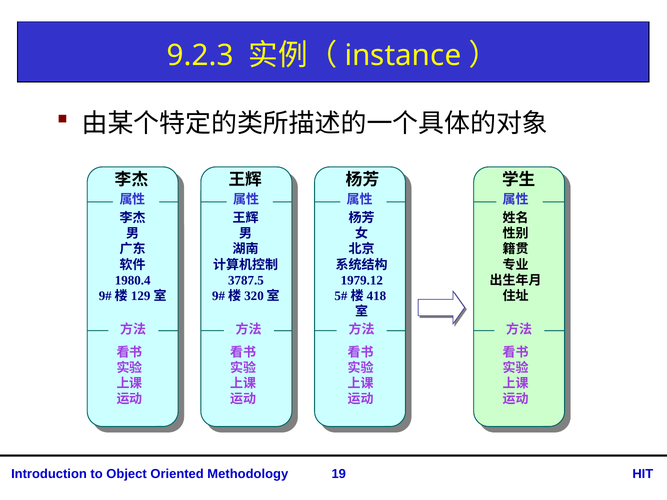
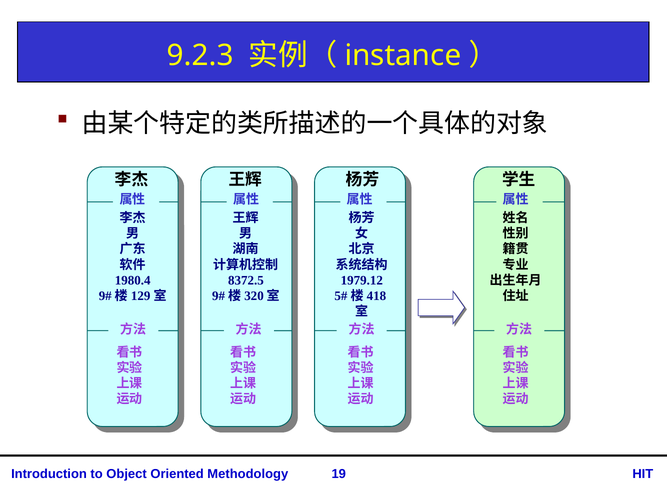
3787.5: 3787.5 -> 8372.5
